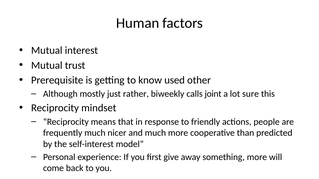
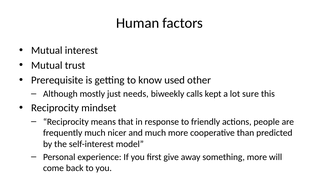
rather: rather -> needs
joint: joint -> kept
